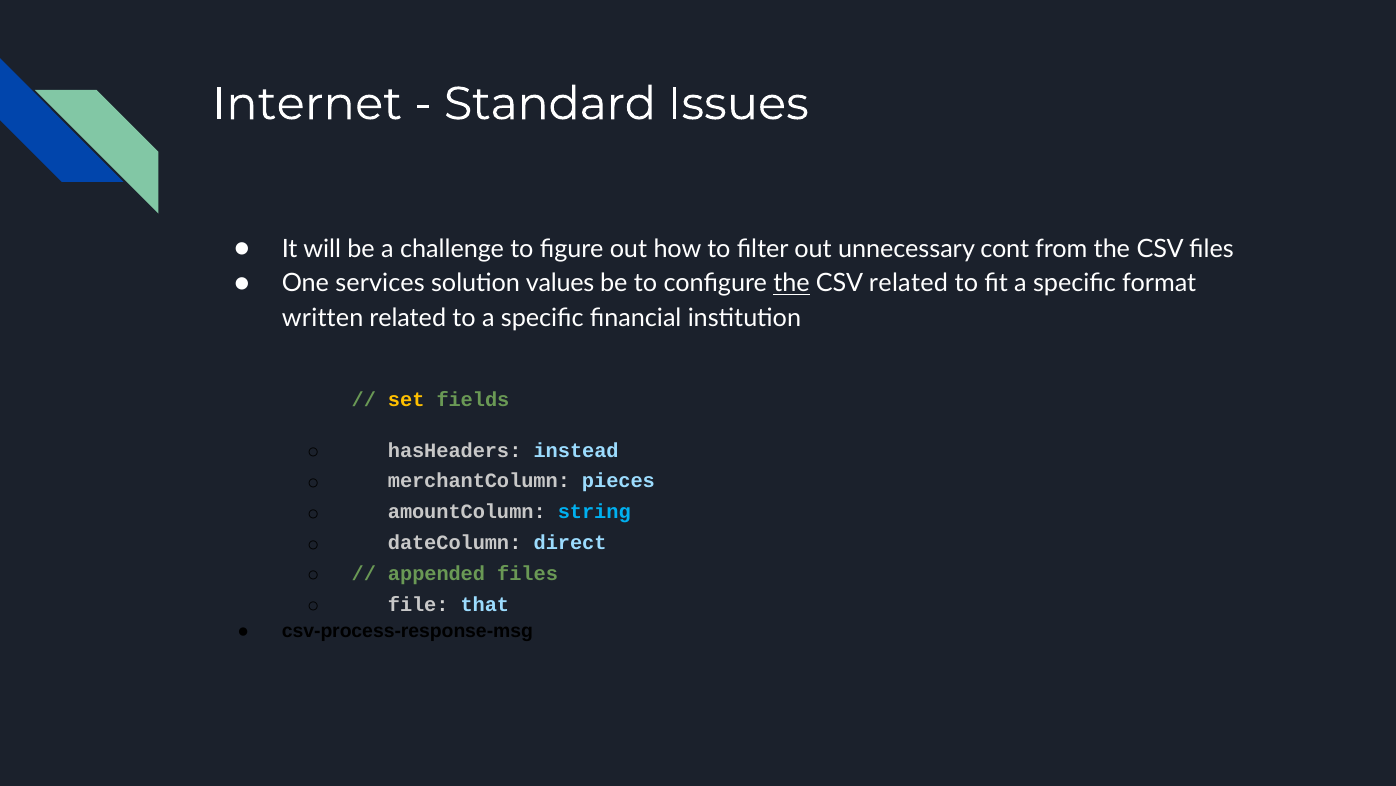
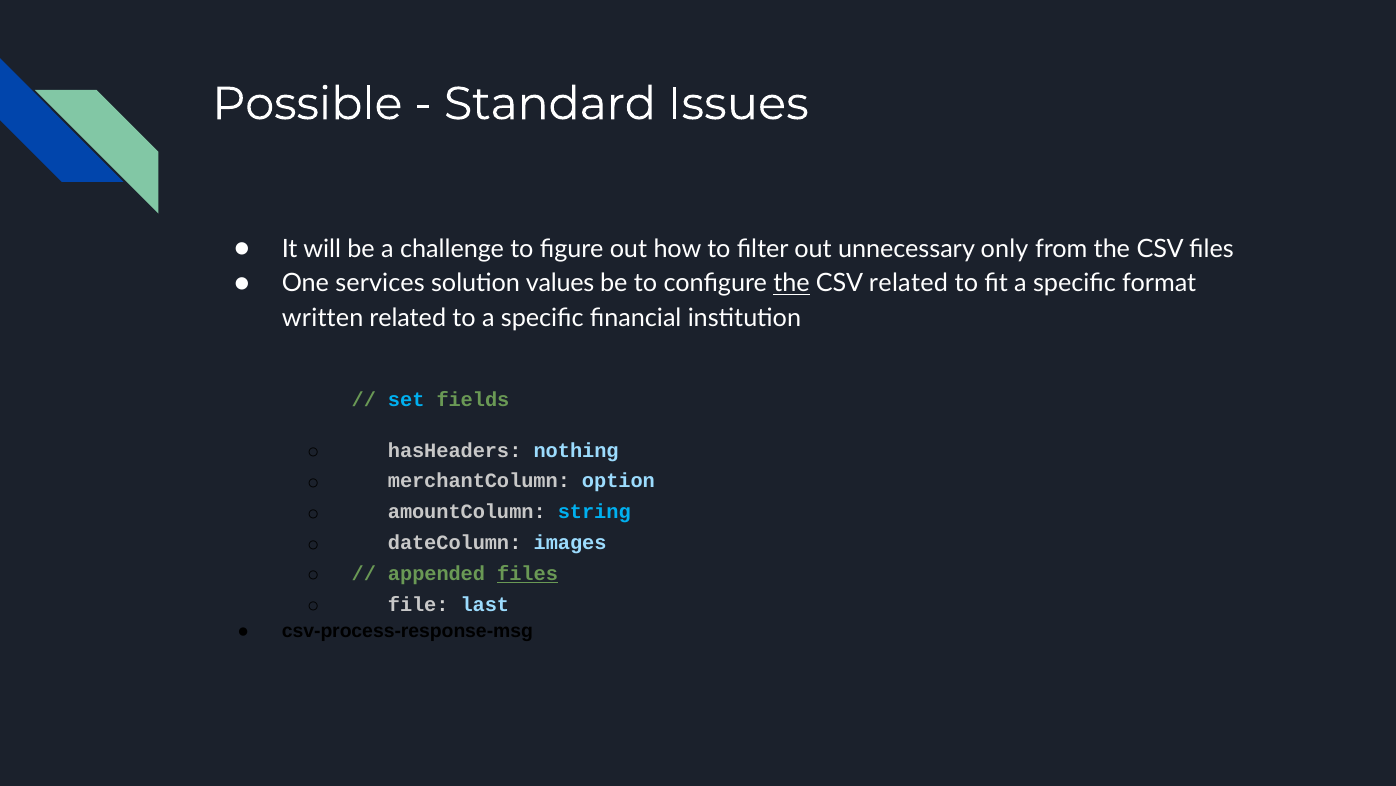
Internet: Internet -> Possible
cont: cont -> only
set colour: yellow -> light blue
instead: instead -> nothing
pieces: pieces -> option
direct: direct -> images
files at (528, 573) underline: none -> present
that: that -> last
